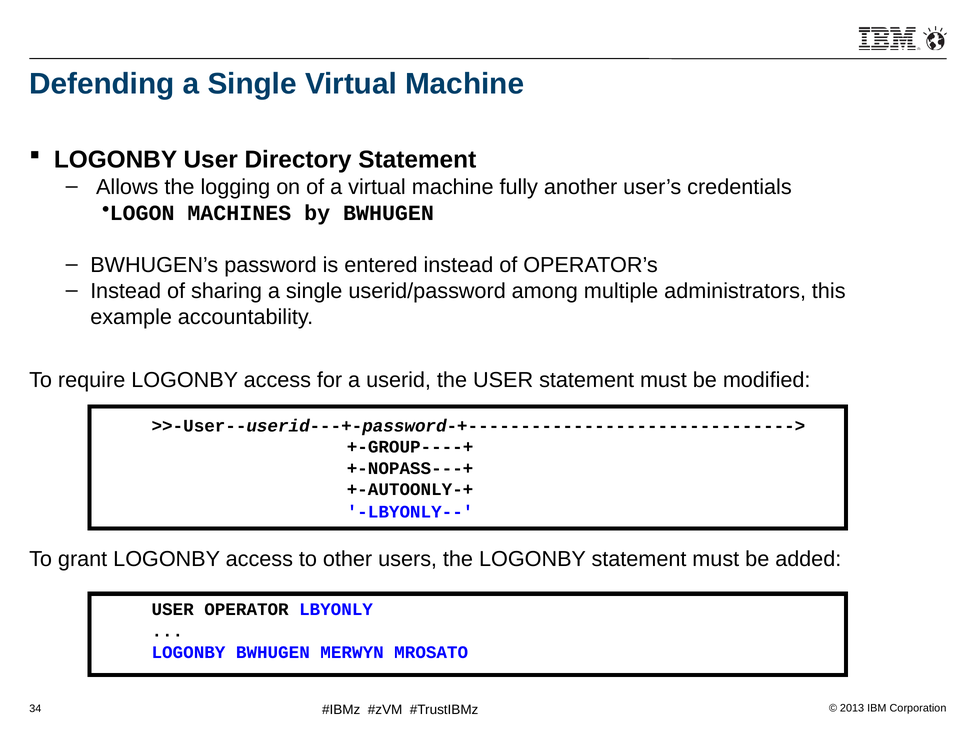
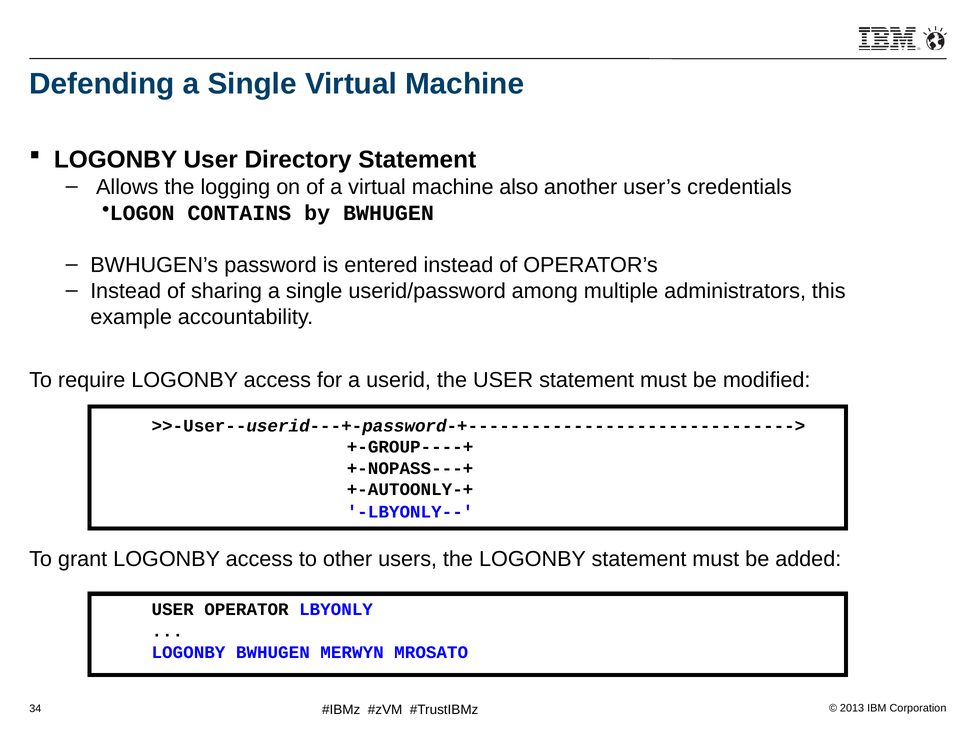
fully: fully -> also
MACHINES: MACHINES -> CONTAINS
